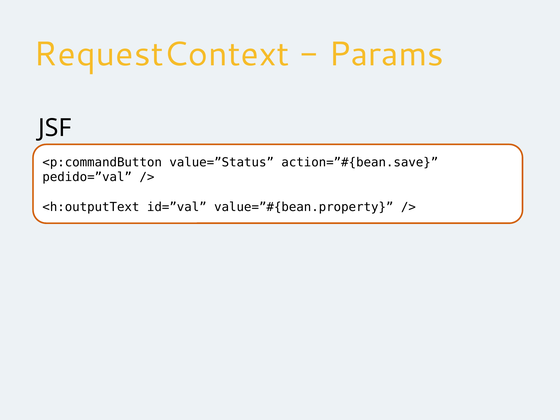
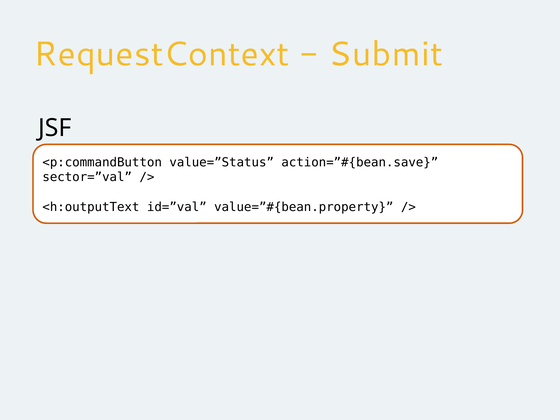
Params: Params -> Submit
pedido=”val: pedido=”val -> sector=”val
